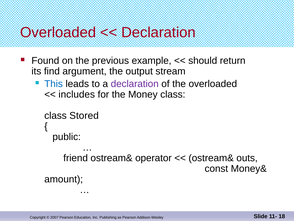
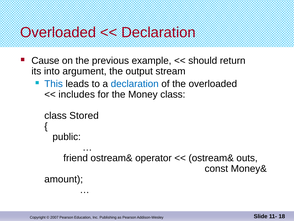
Found: Found -> Cause
find: find -> into
declaration at (135, 84) colour: purple -> blue
